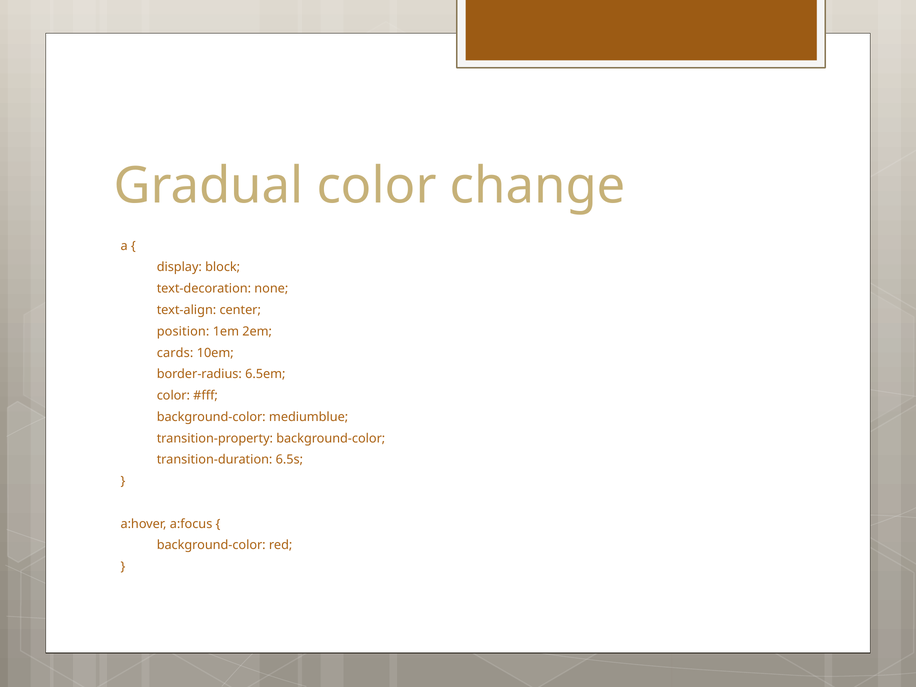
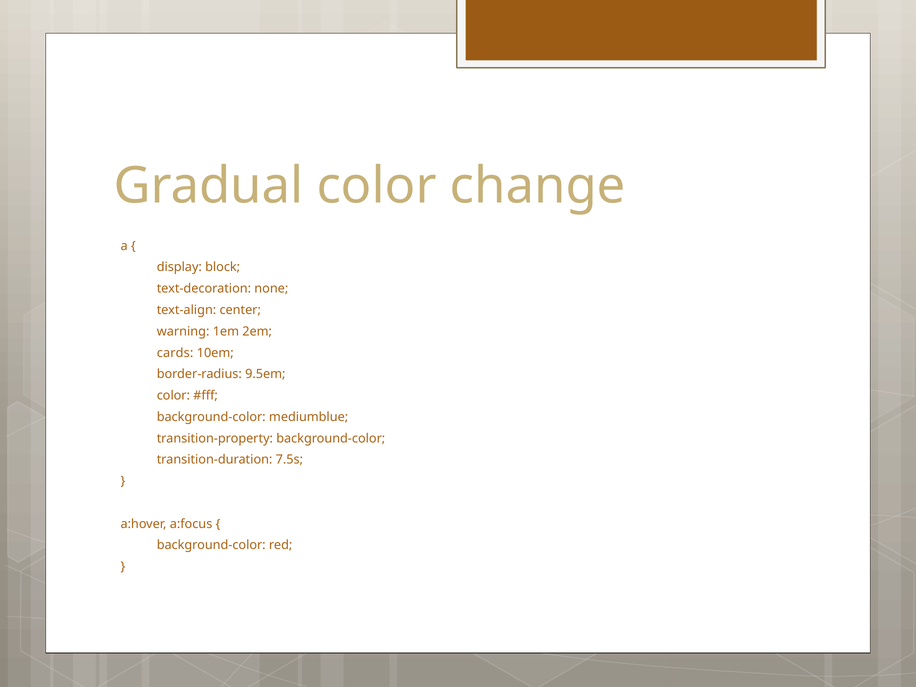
position: position -> warning
6.5em: 6.5em -> 9.5em
6.5s: 6.5s -> 7.5s
